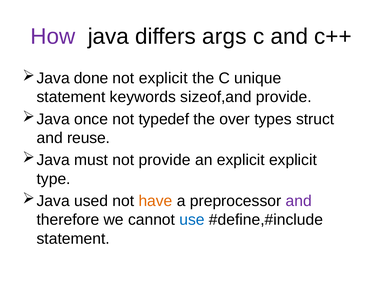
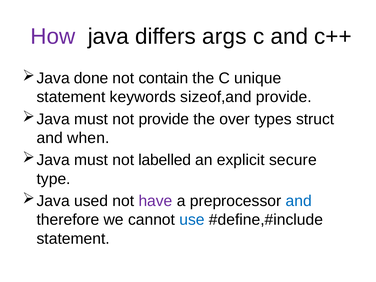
not explicit: explicit -> contain
once at (91, 119): once -> must
not typedef: typedef -> provide
reuse: reuse -> when
not provide: provide -> labelled
explicit explicit: explicit -> secure
have colour: orange -> purple
and at (299, 201) colour: purple -> blue
